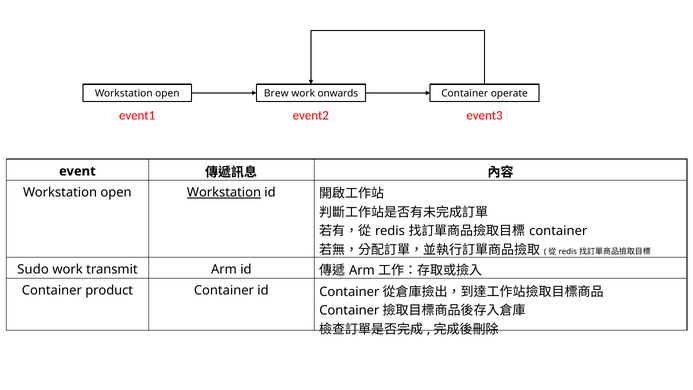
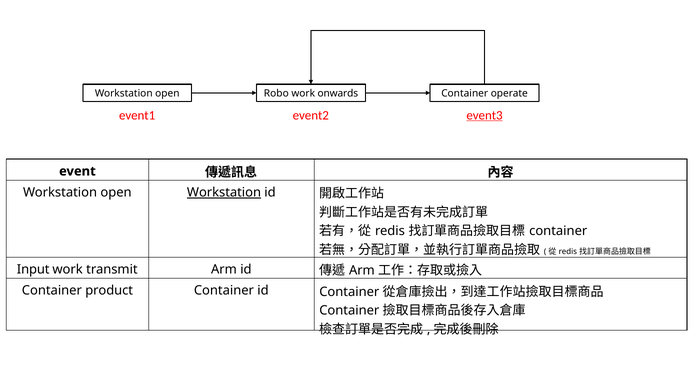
Brew: Brew -> Robo
event3 underline: none -> present
Sudo: Sudo -> Input
